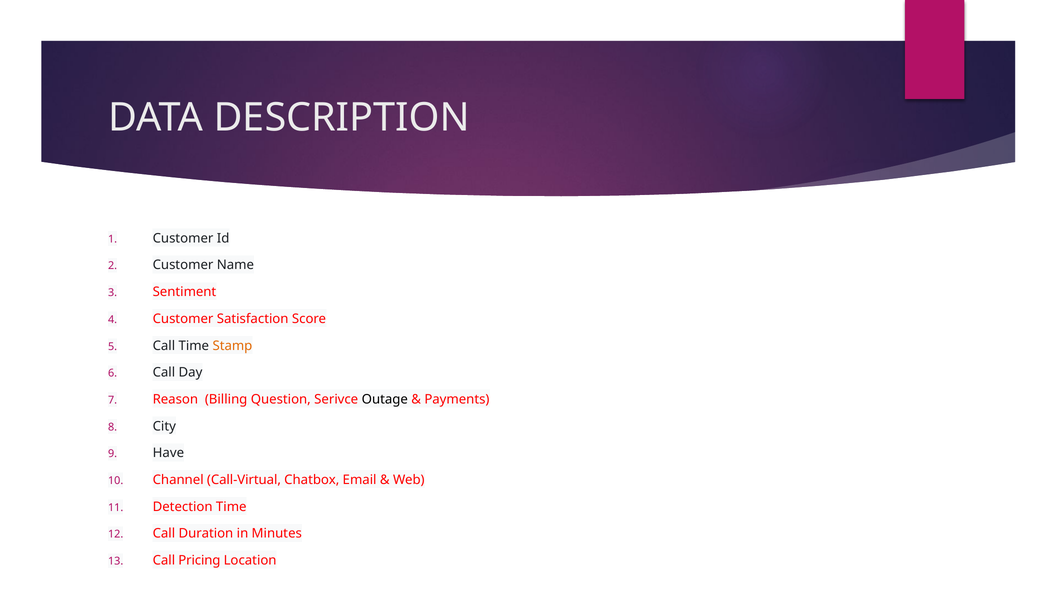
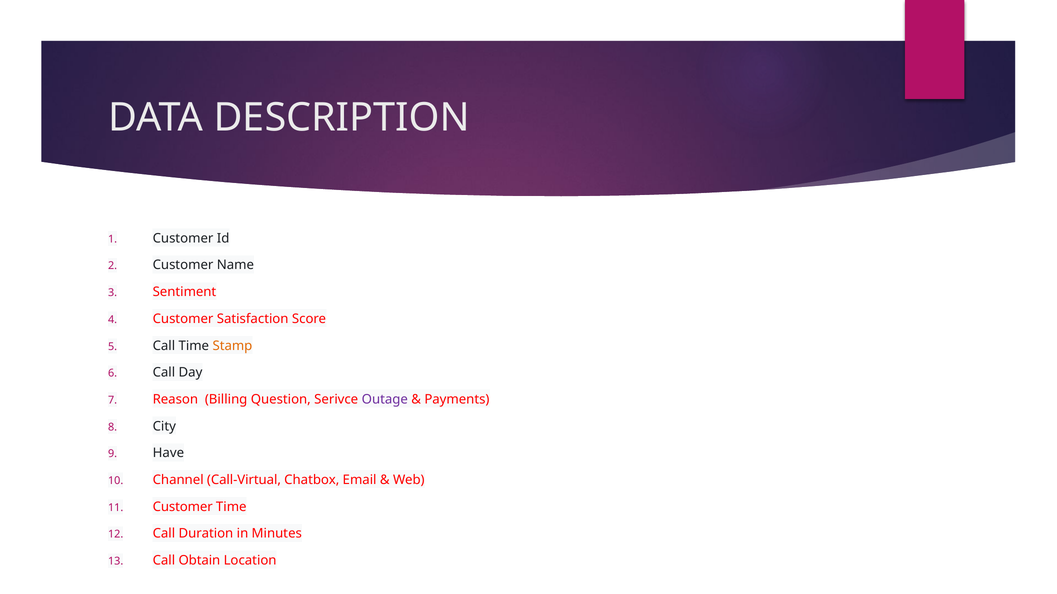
Outage colour: black -> purple
Detection at (183, 507): Detection -> Customer
Pricing: Pricing -> Obtain
